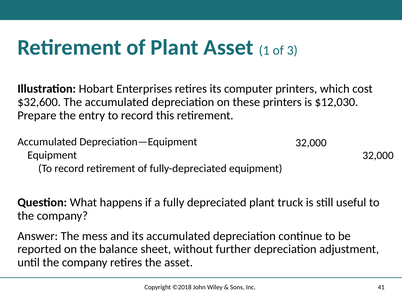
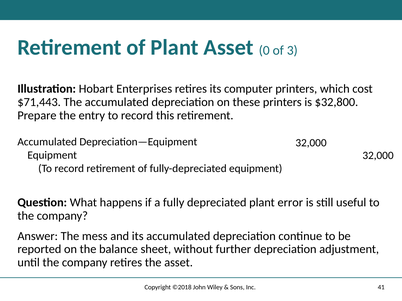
1: 1 -> 0
$32,600: $32,600 -> $71,443
$12,030: $12,030 -> $32,800
truck: truck -> error
